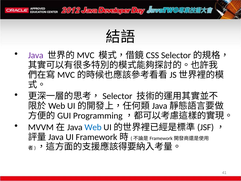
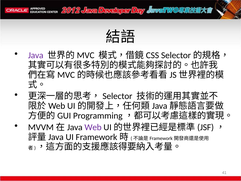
Web colour: blue -> purple
